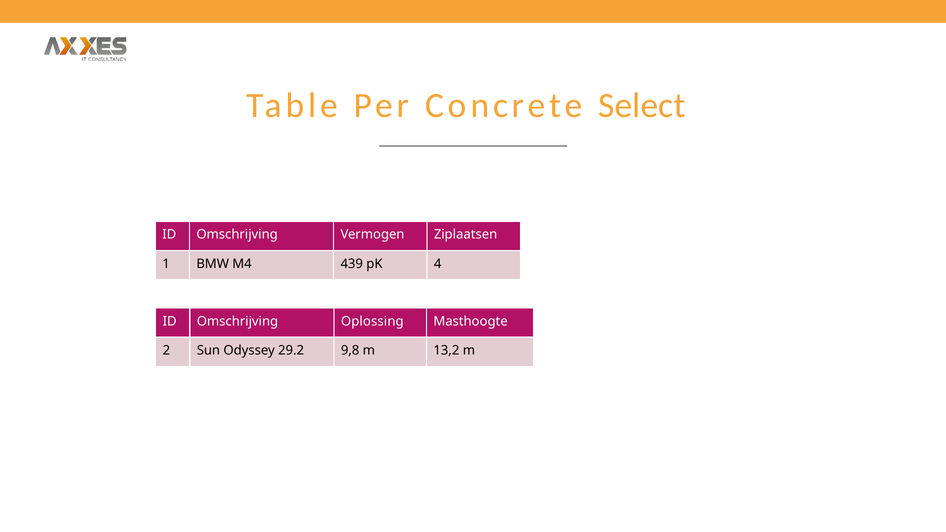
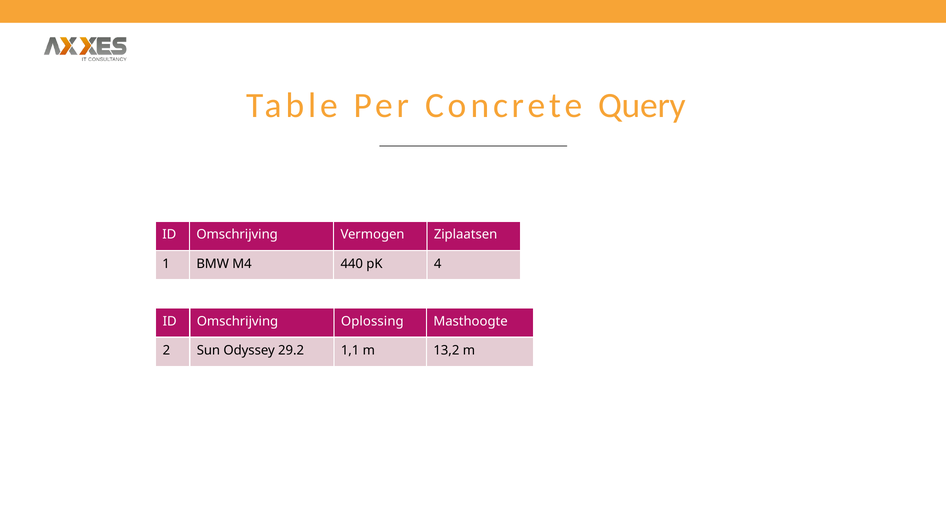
Select: Select -> Query
439: 439 -> 440
9,8: 9,8 -> 1,1
